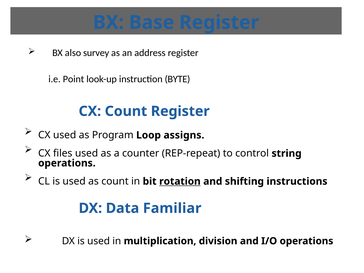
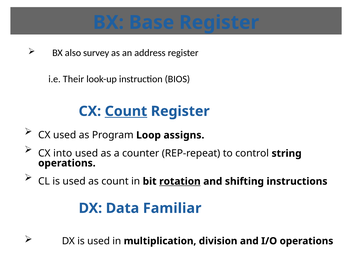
Point: Point -> Their
BYTE: BYTE -> BIOS
Count at (126, 111) underline: none -> present
files: files -> into
